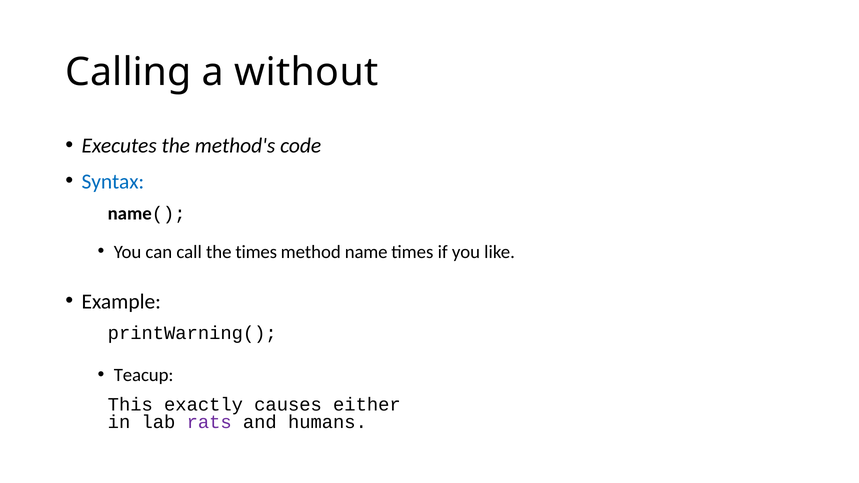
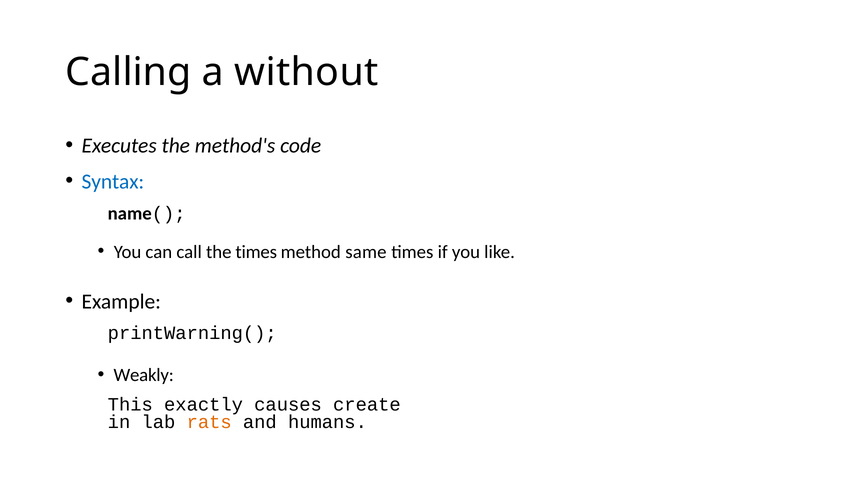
name: name -> same
Teacup: Teacup -> Weakly
either: either -> create
rats colour: purple -> orange
